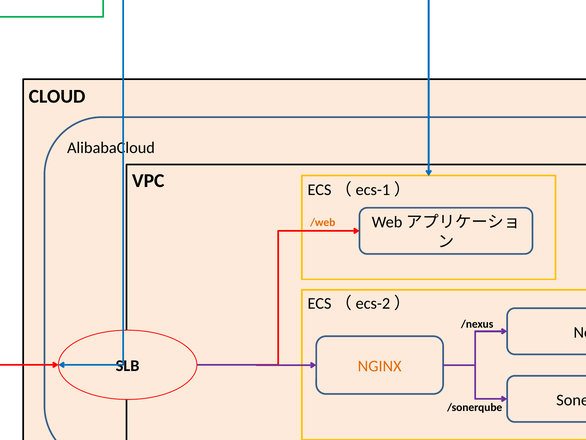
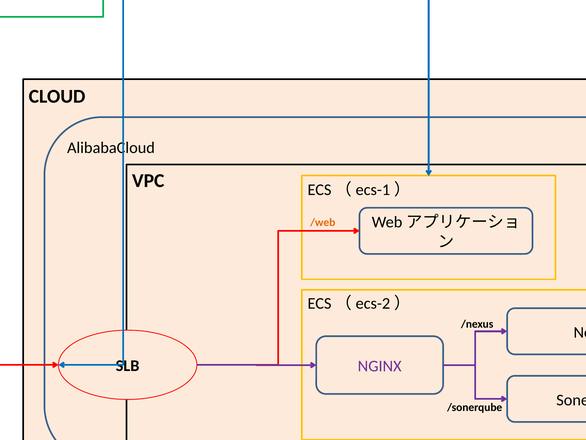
NGINX colour: orange -> purple
